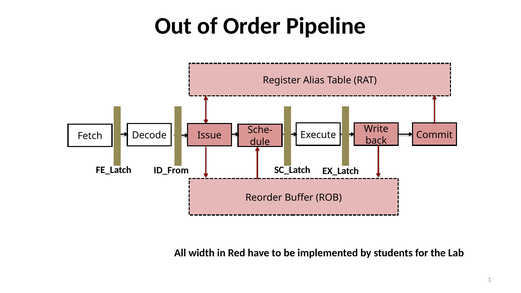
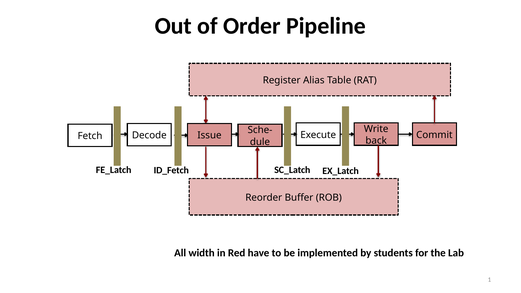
ID_From: ID_From -> ID_Fetch
